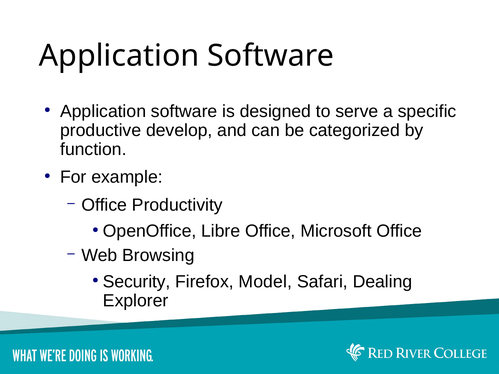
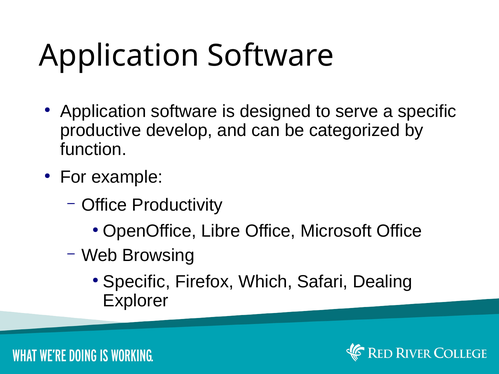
Security at (137, 282): Security -> Specific
Model: Model -> Which
